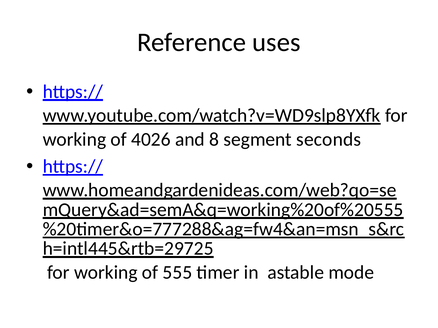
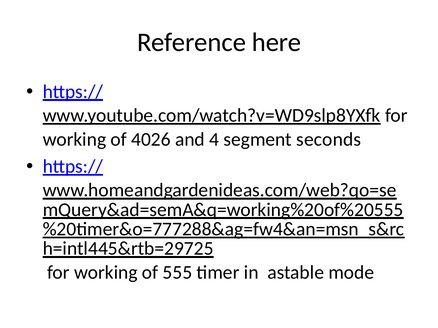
uses: uses -> here
8: 8 -> 4
